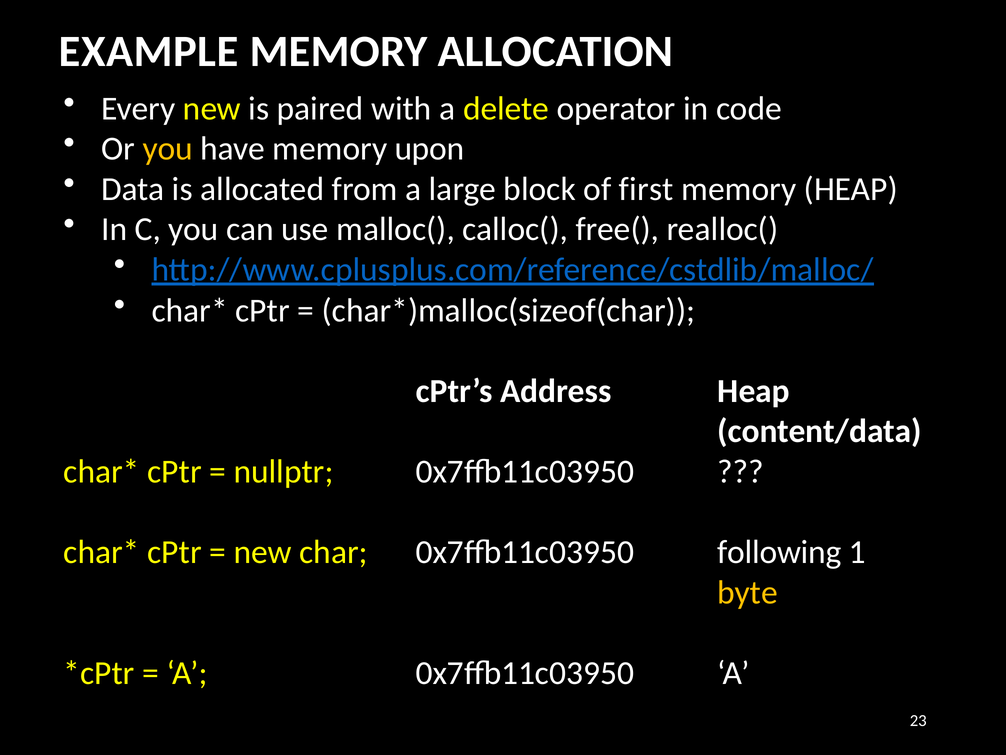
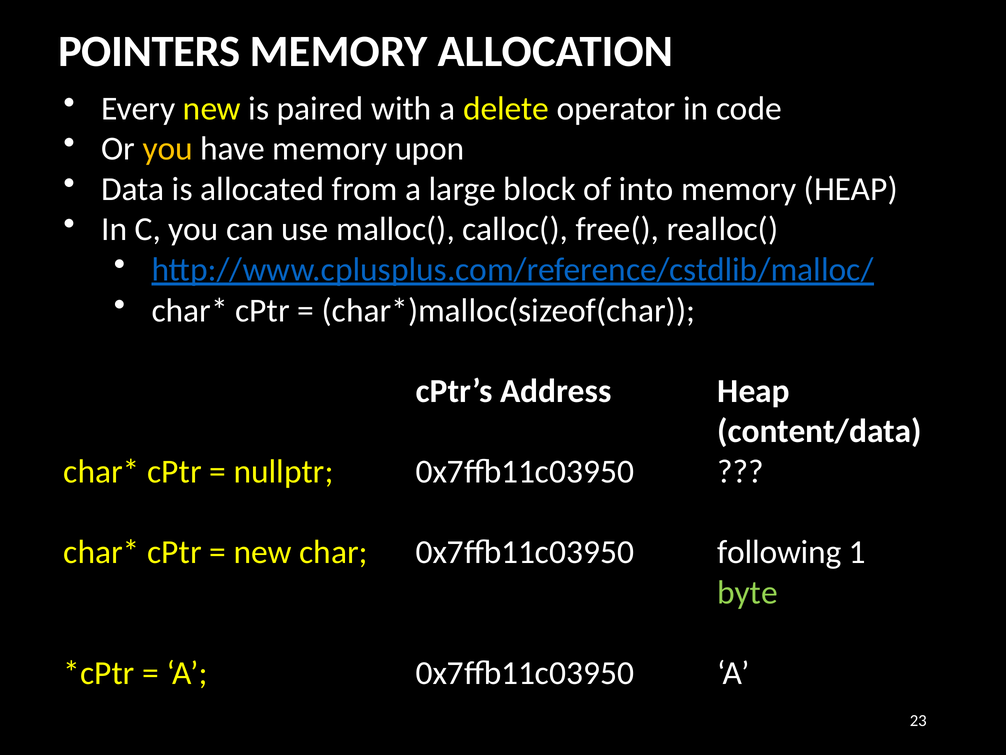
EXAMPLE: EXAMPLE -> POINTERS
first: first -> into
byte colour: yellow -> light green
